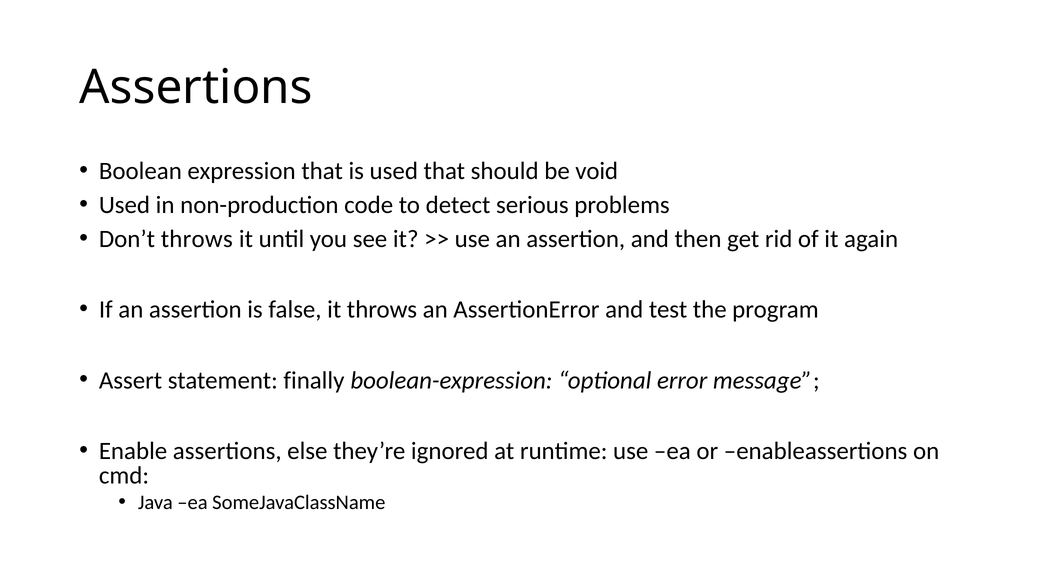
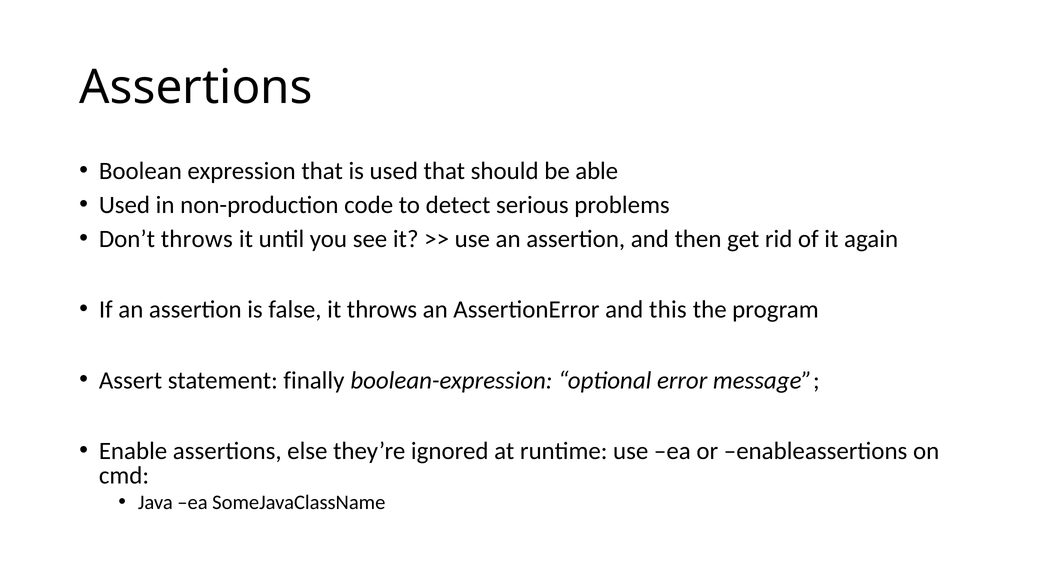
void: void -> able
test: test -> this
